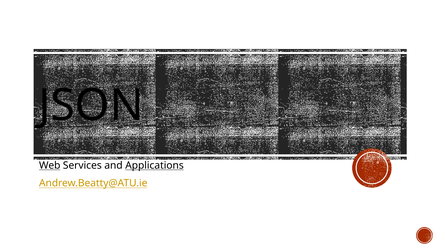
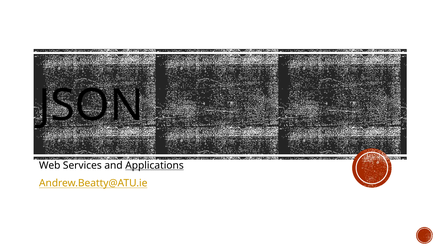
Web underline: present -> none
